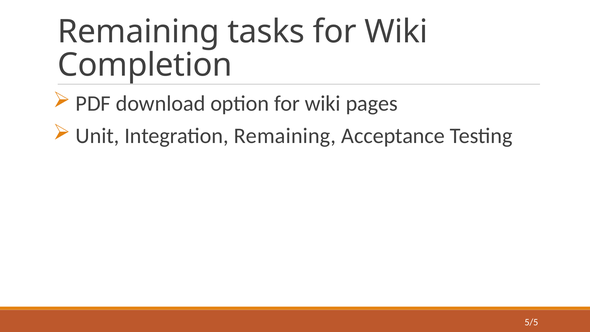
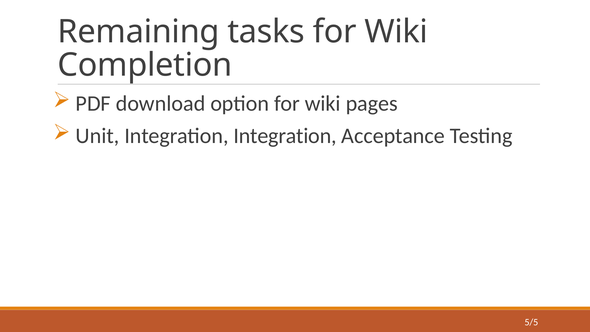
Integration Remaining: Remaining -> Integration
